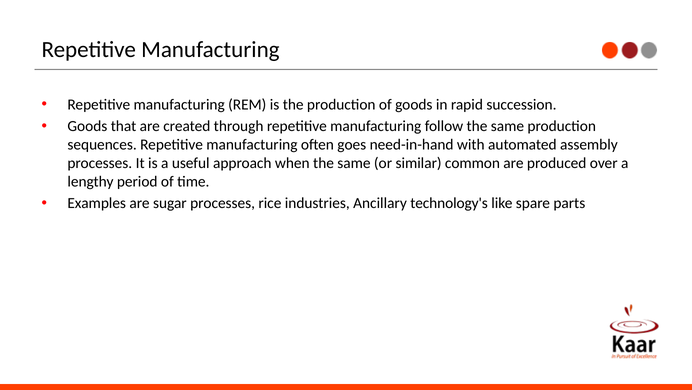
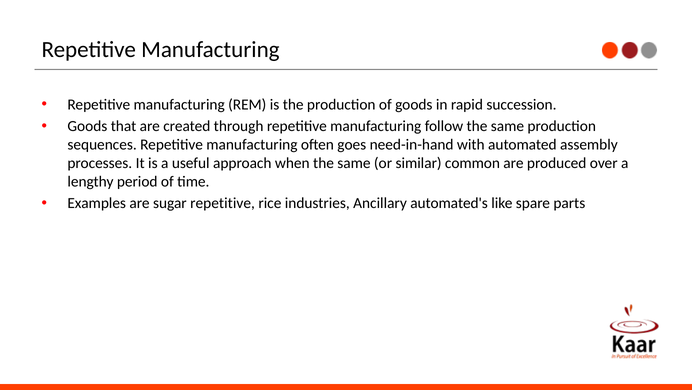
sugar processes: processes -> repetitive
technology's: technology's -> automated's
